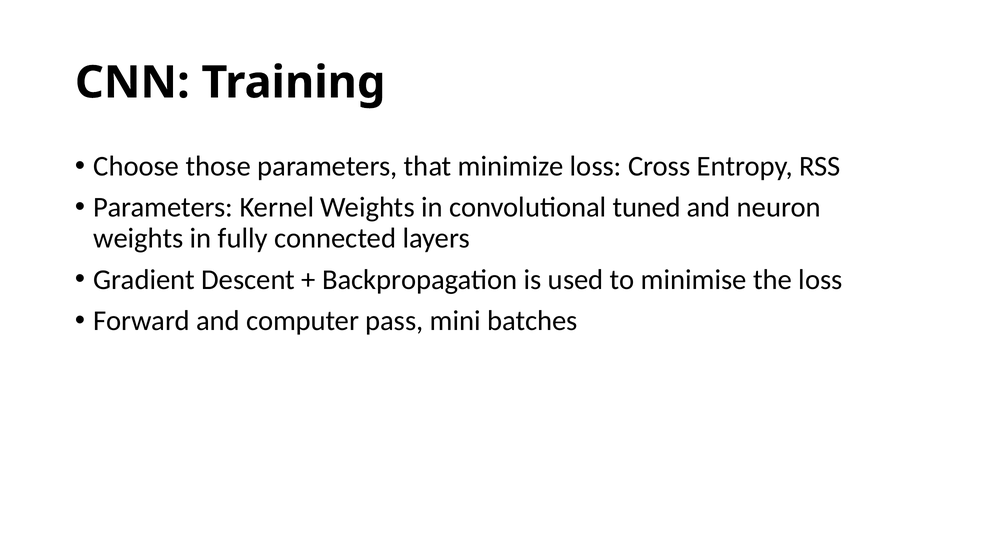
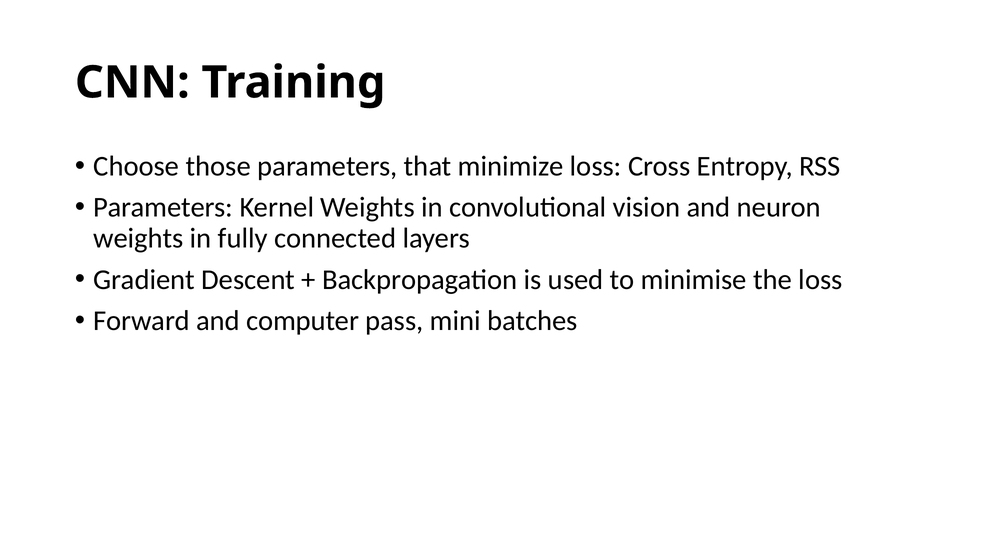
tuned: tuned -> vision
